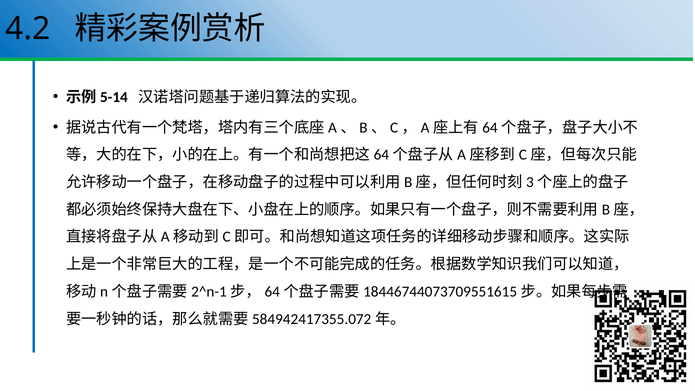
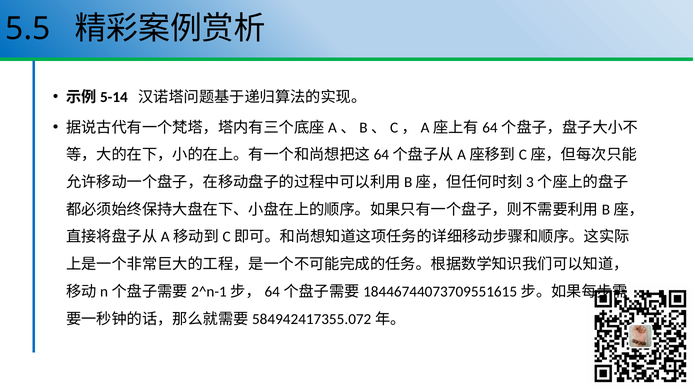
4.2: 4.2 -> 5.5
